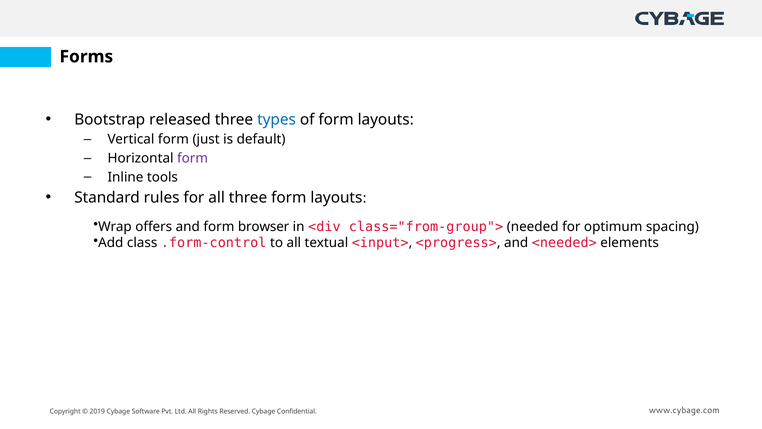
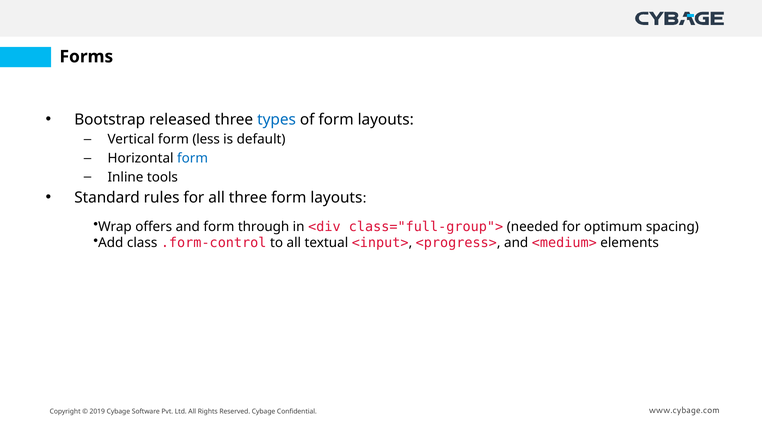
just: just -> less
form at (193, 158) colour: purple -> blue
browser: browser -> through
class="from-group">: class="from-group"> -> class="full-group">
<needed>: <needed> -> <medium>
